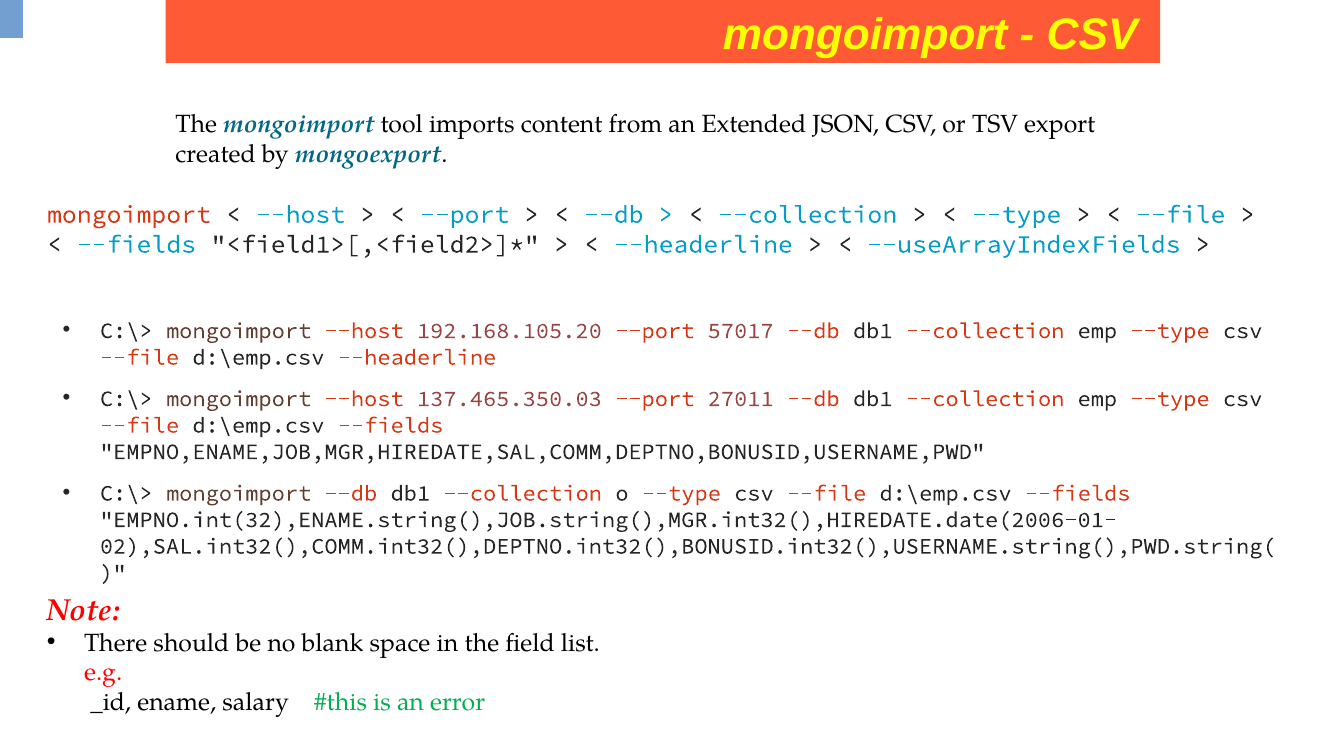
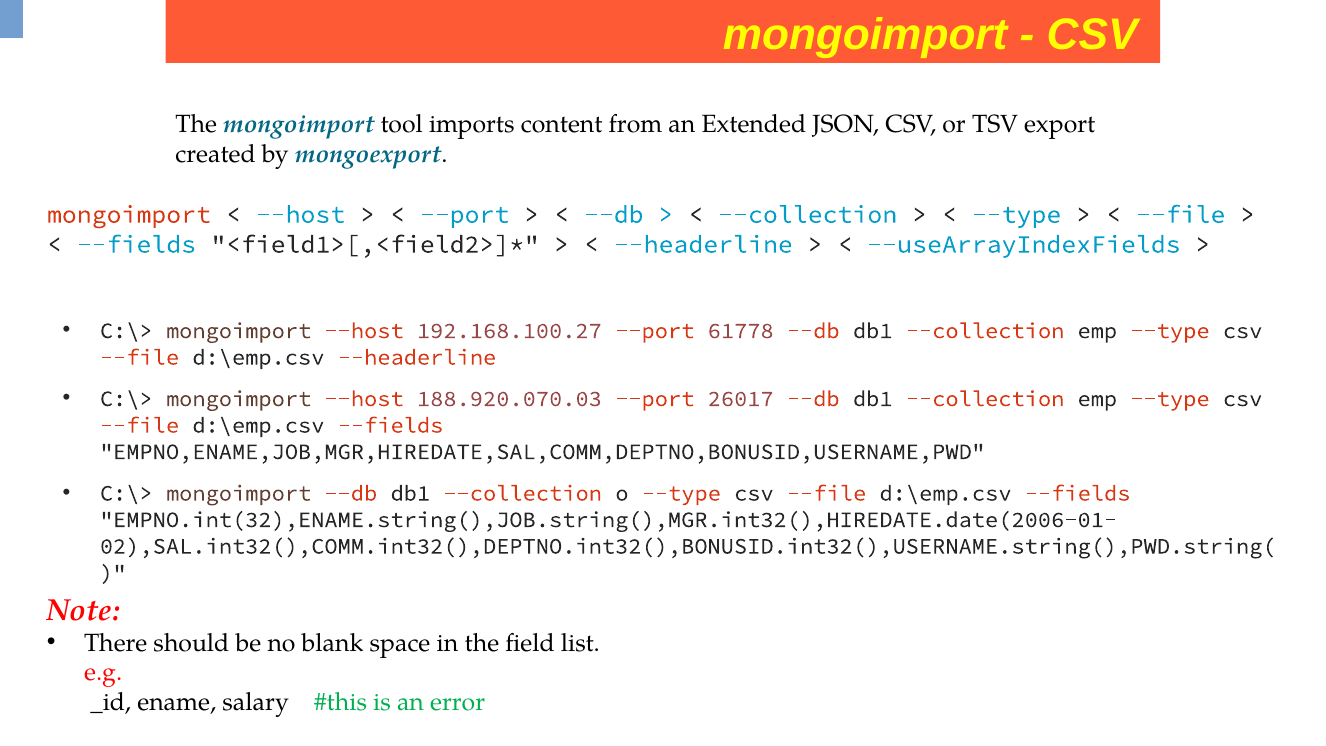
192.168.105.20: 192.168.105.20 -> 192.168.100.27
57017: 57017 -> 61778
137.465.350.03: 137.465.350.03 -> 188.920.070.03
27011: 27011 -> 26017
